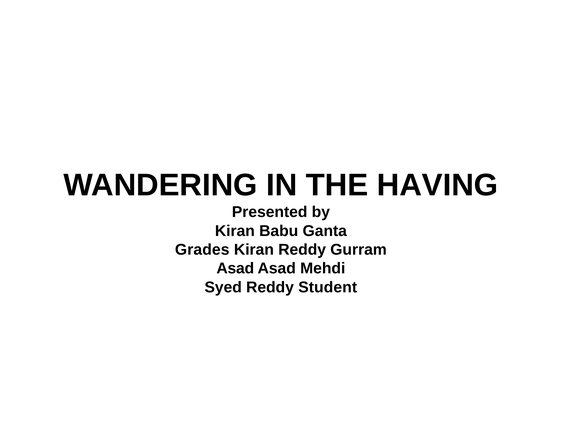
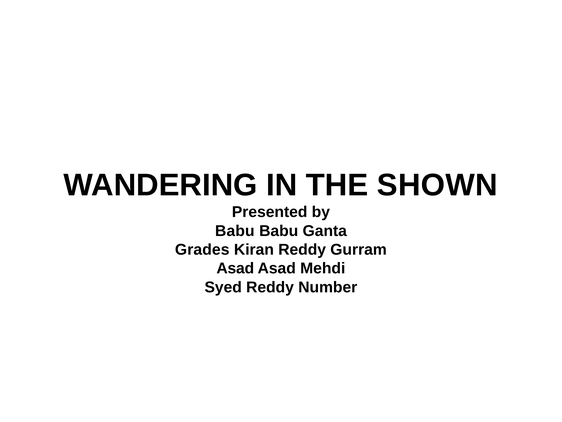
HAVING: HAVING -> SHOWN
Kiran at (235, 231): Kiran -> Babu
Student: Student -> Number
